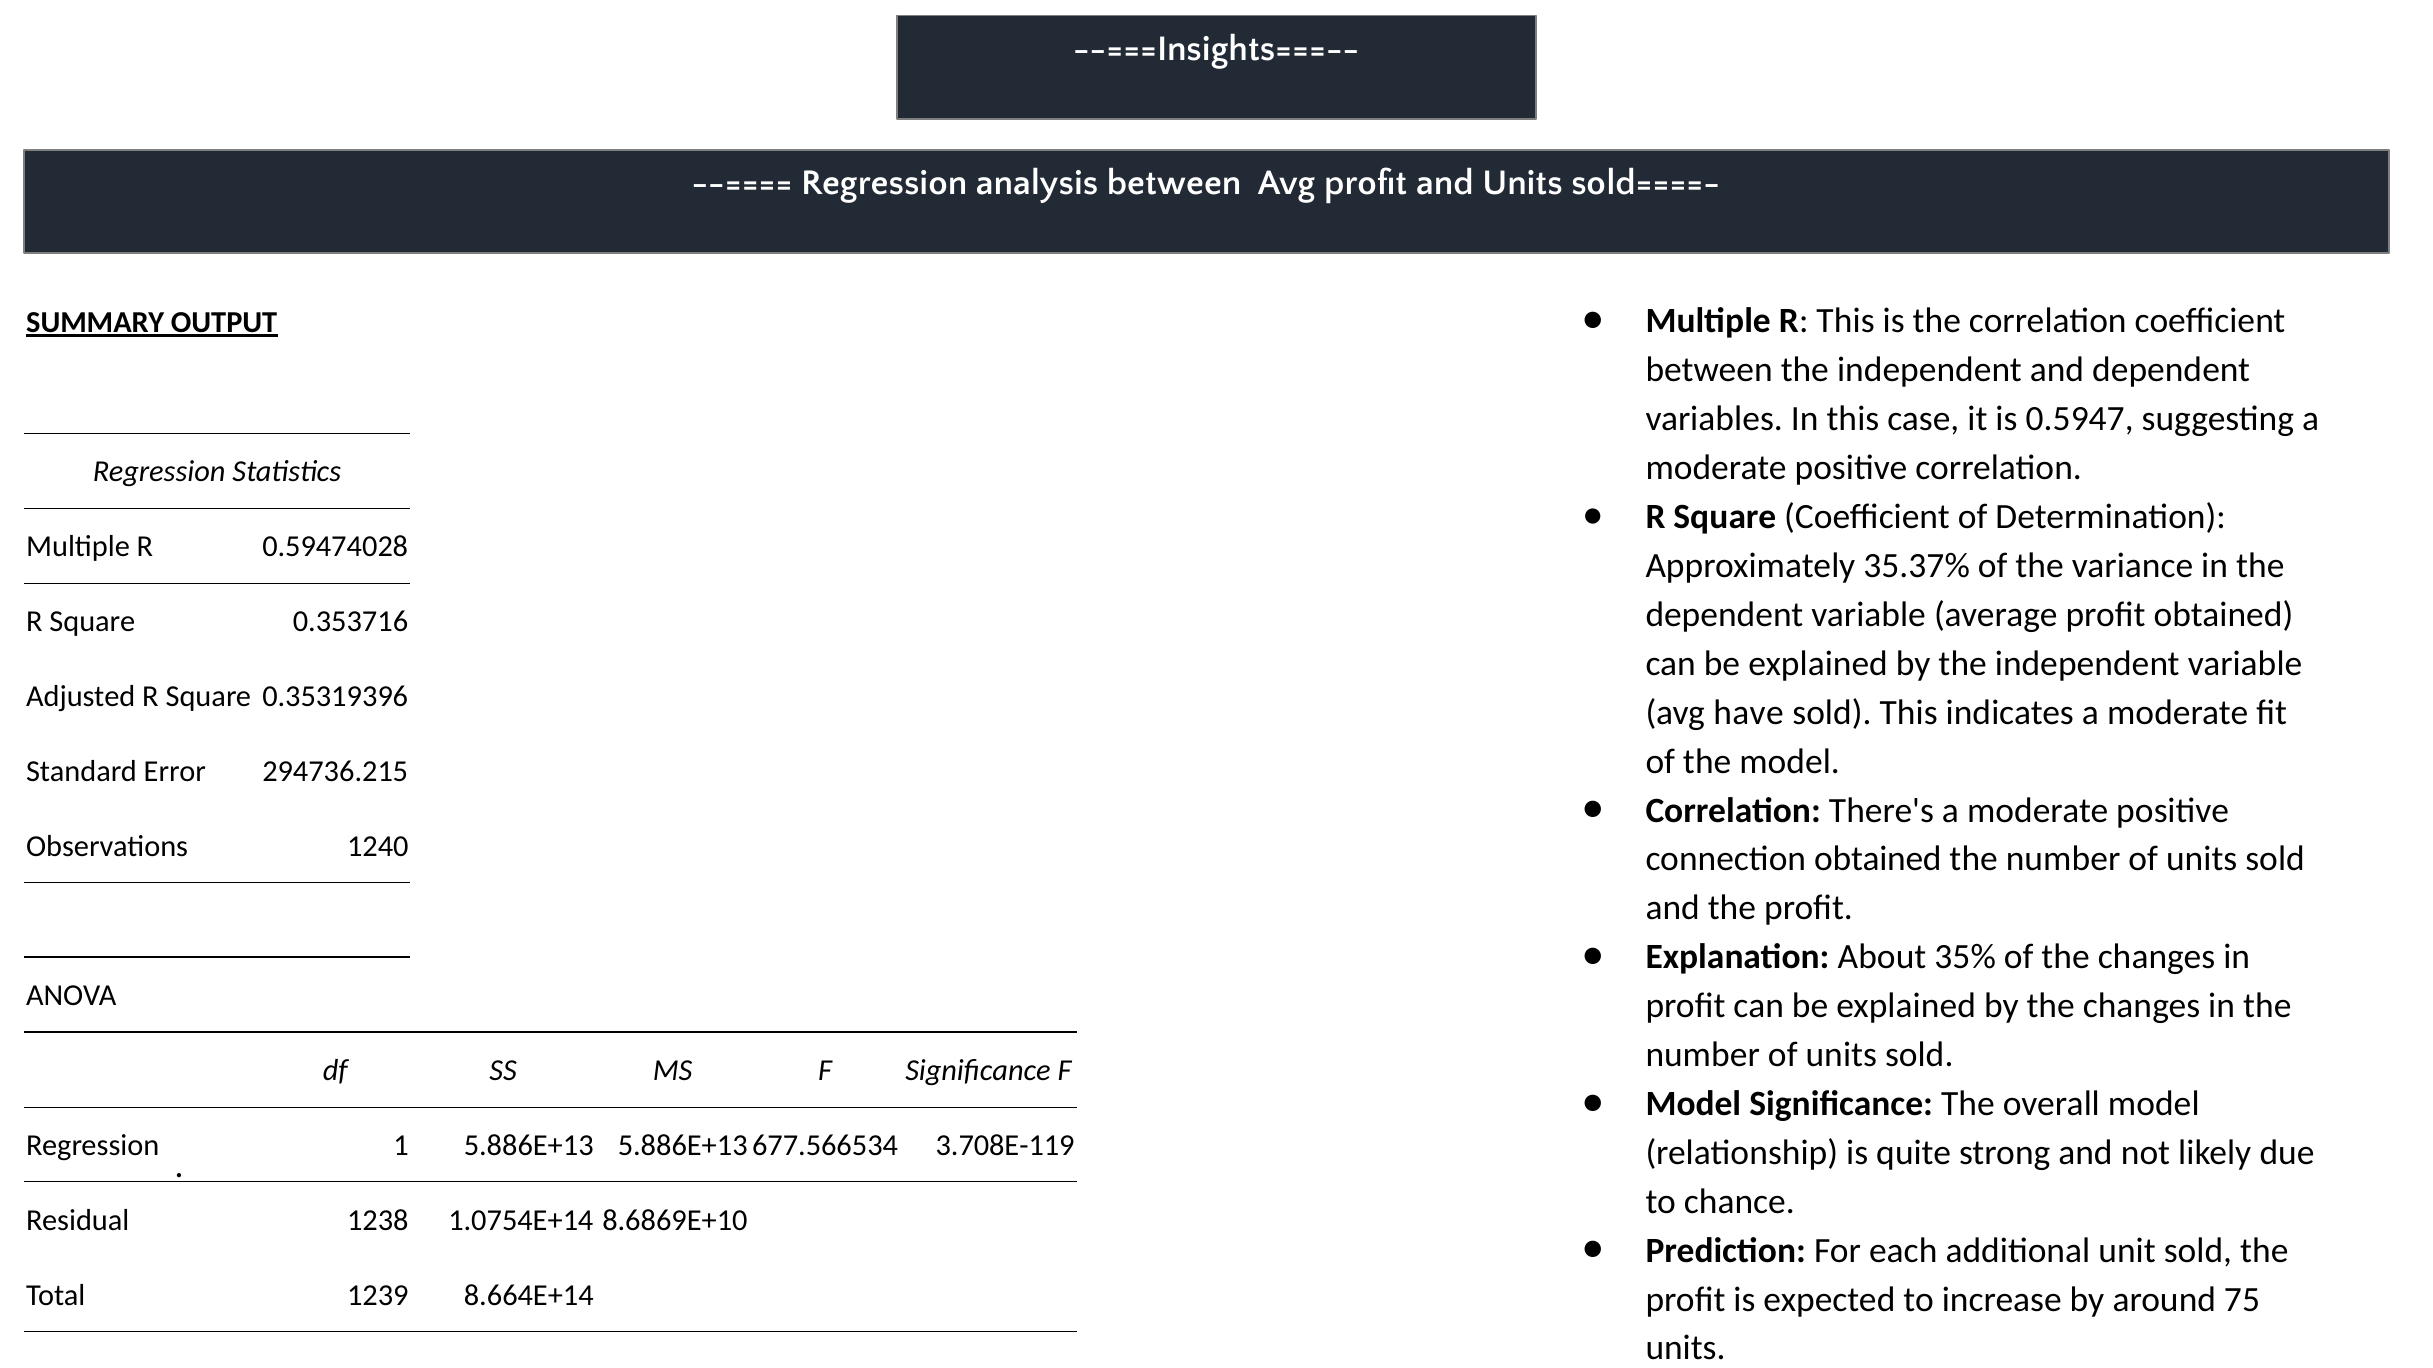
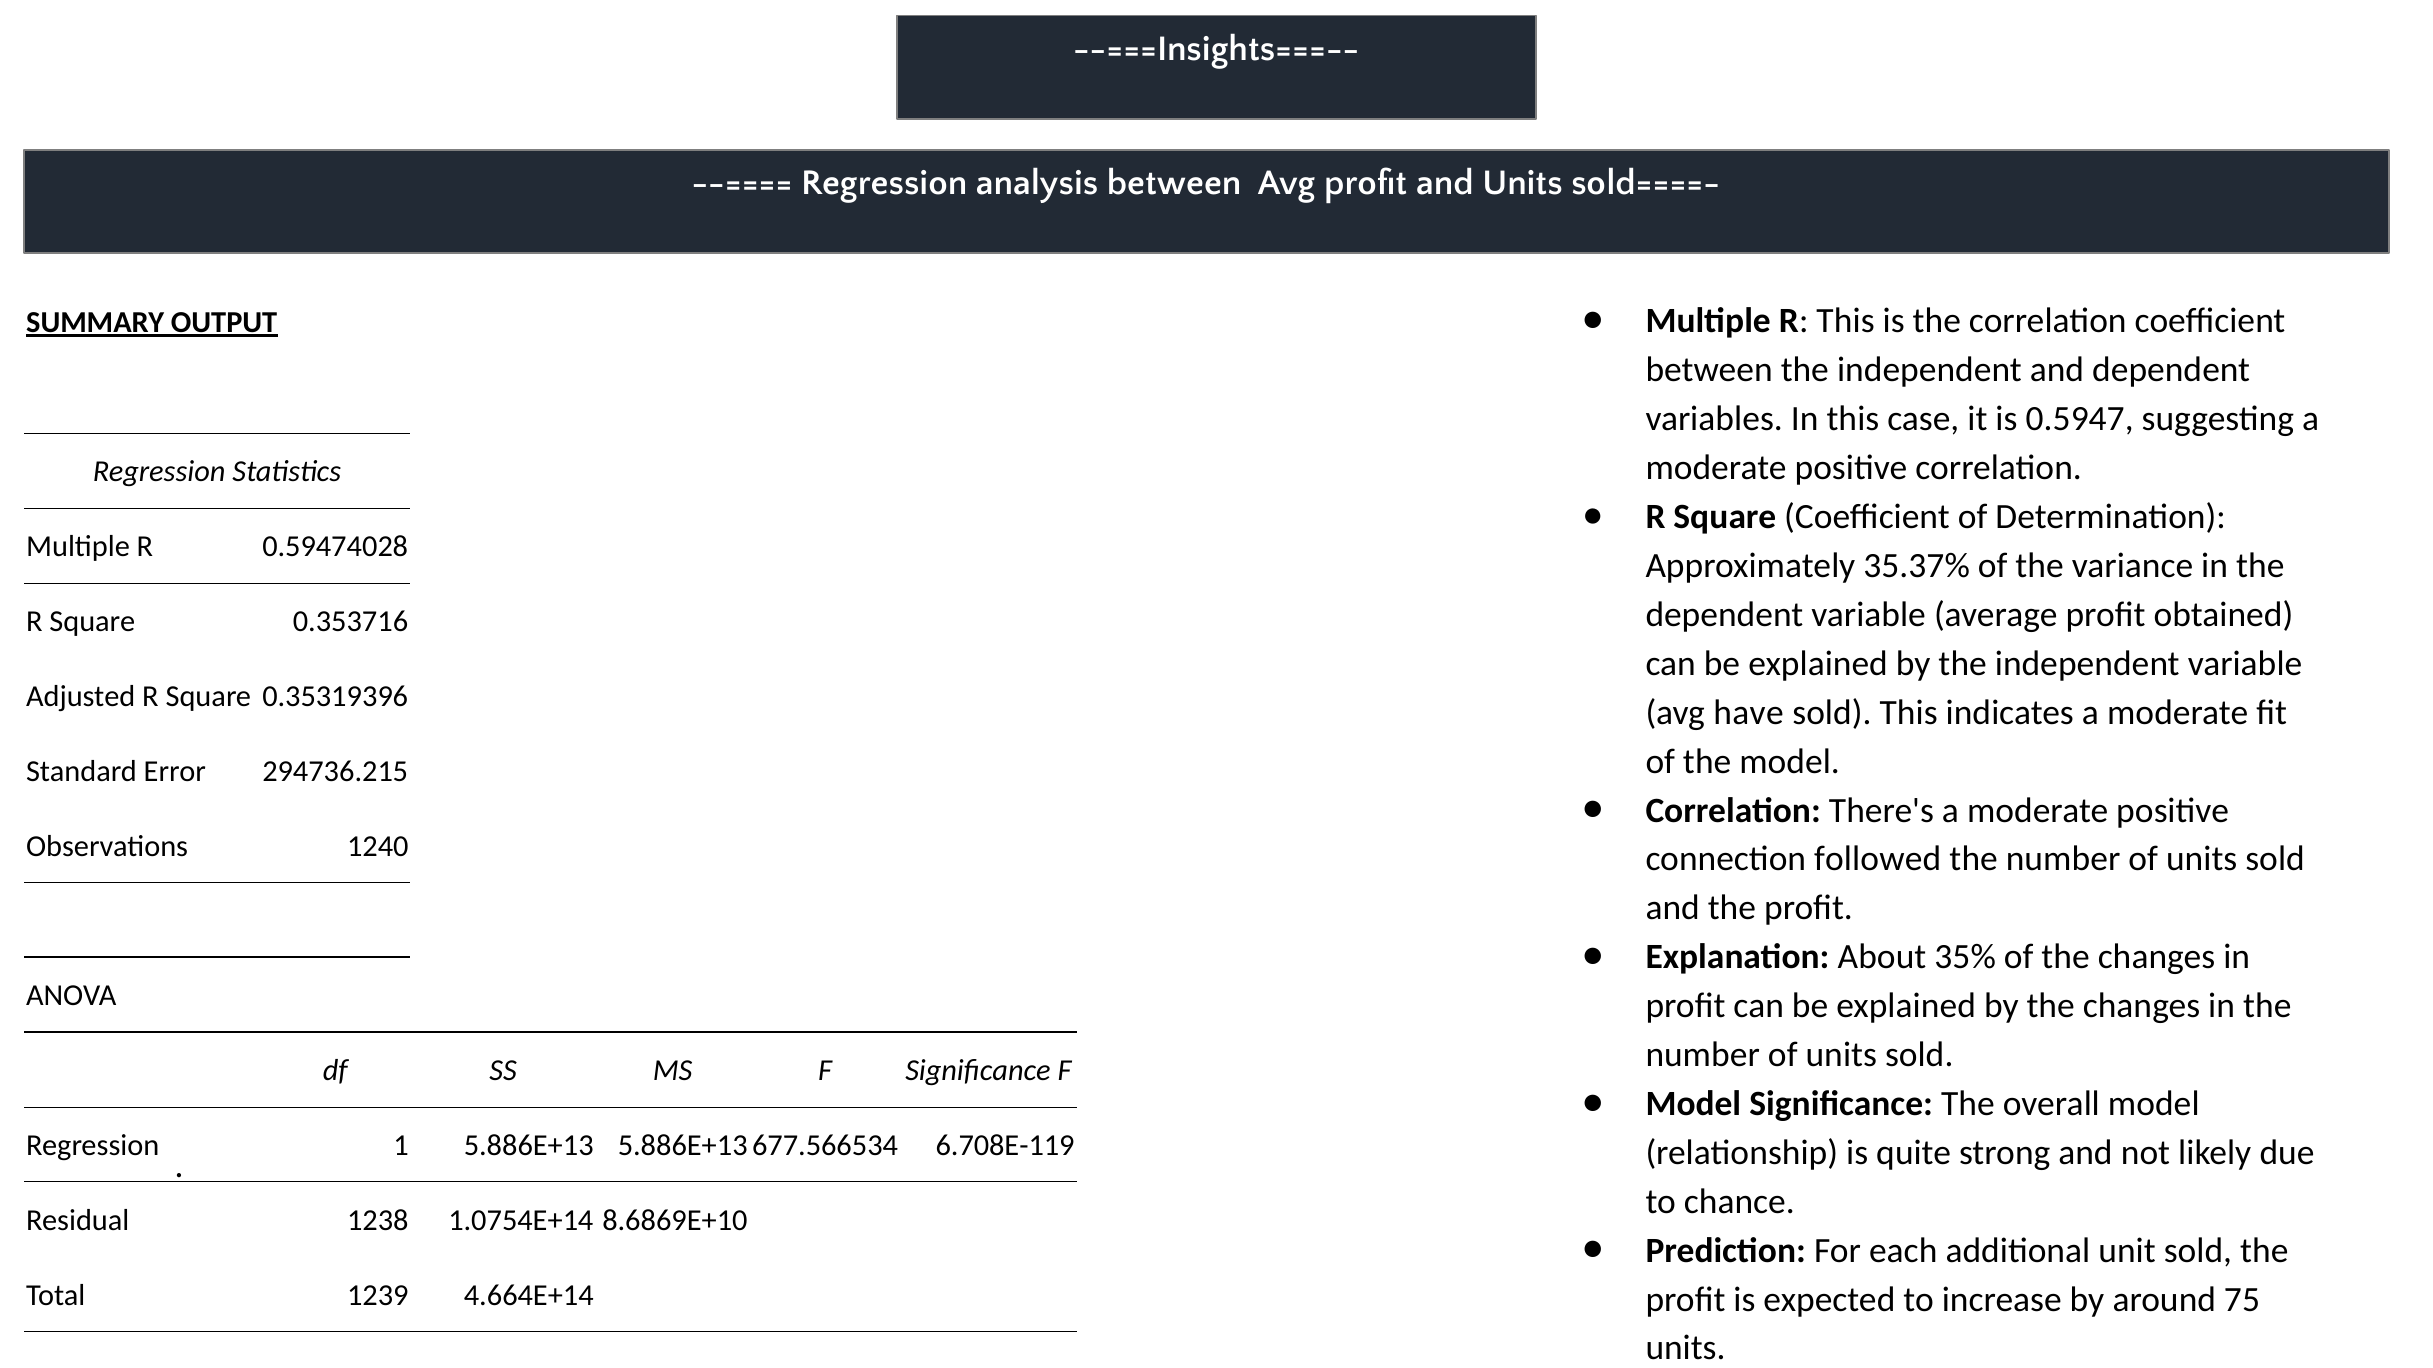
connection obtained: obtained -> followed
3.708E-119: 3.708E-119 -> 6.708E-119
8.664E+14: 8.664E+14 -> 4.664E+14
